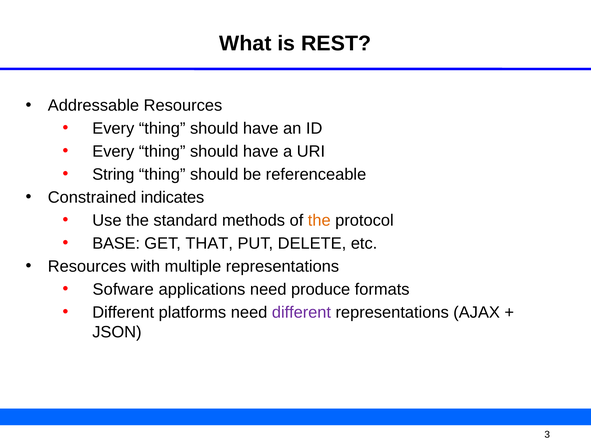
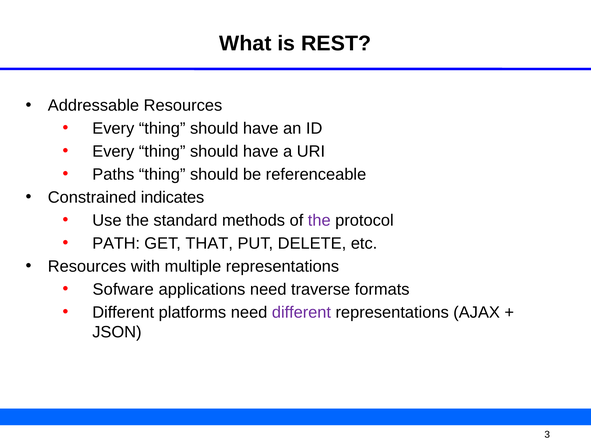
String: String -> Paths
the at (319, 221) colour: orange -> purple
BASE: BASE -> PATH
produce: produce -> traverse
